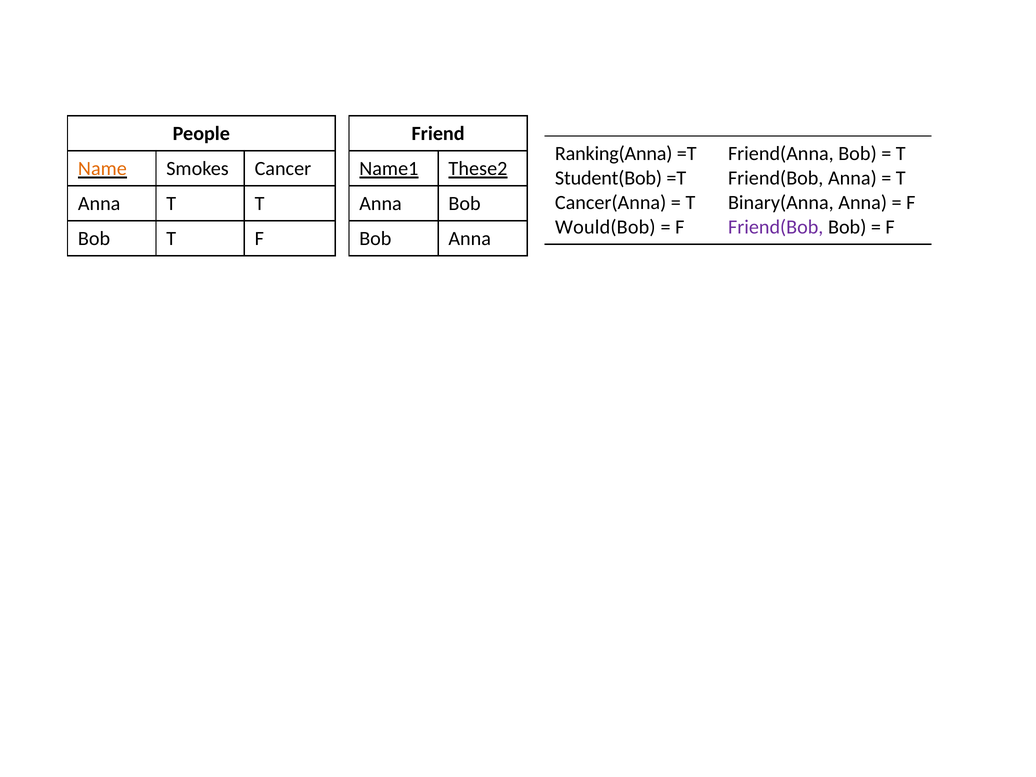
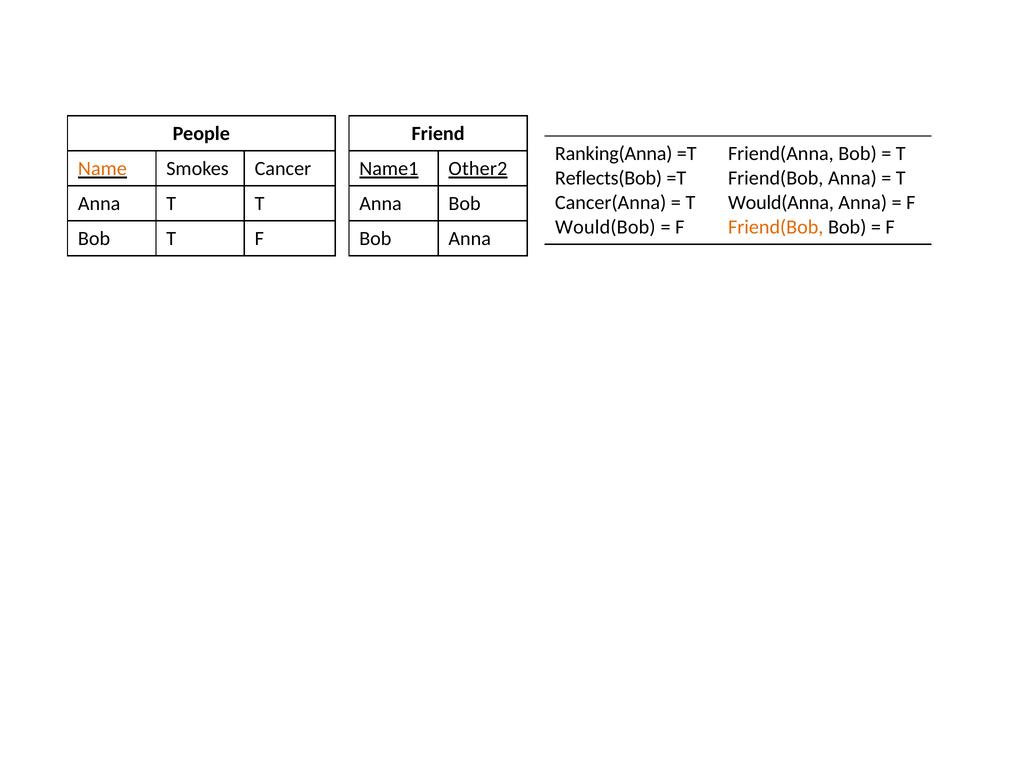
These2: These2 -> Other2
Student(Bob: Student(Bob -> Reflects(Bob
Binary(Anna: Binary(Anna -> Would(Anna
Friend(Bob at (776, 227) colour: purple -> orange
